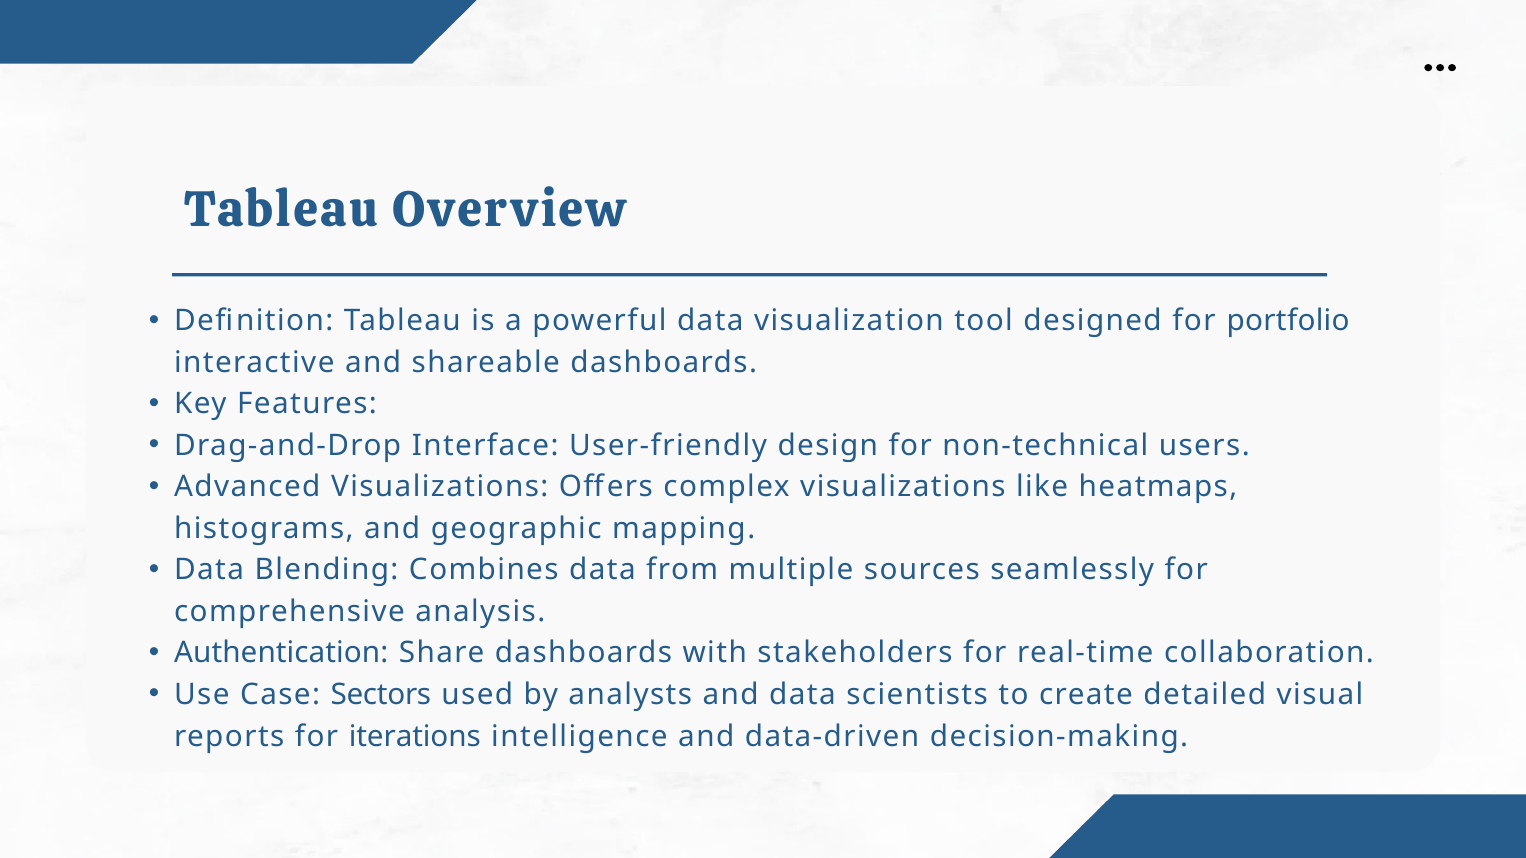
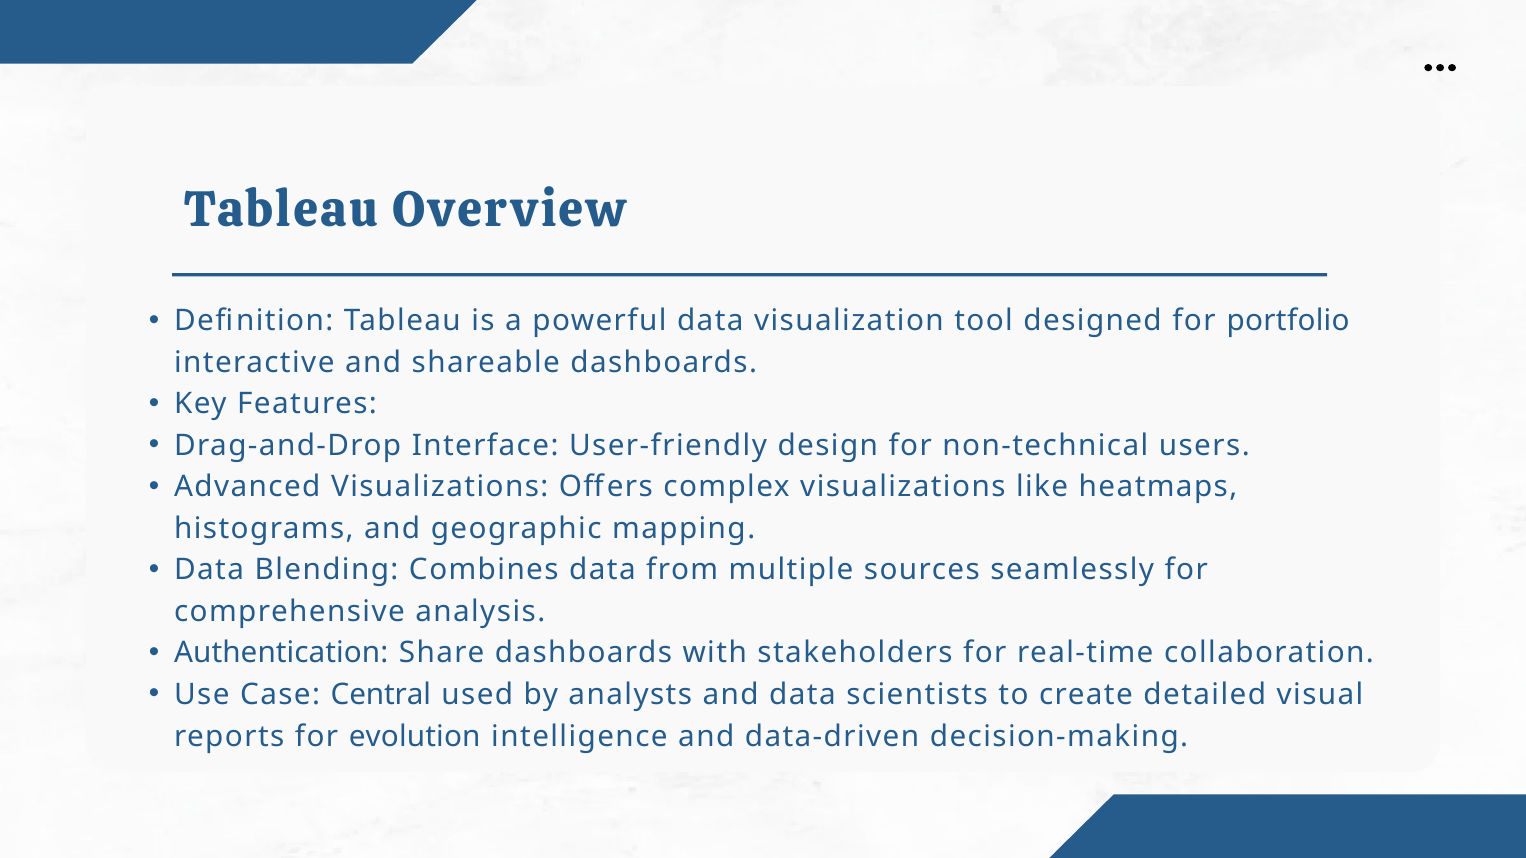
Sectors: Sectors -> Central
iterations: iterations -> evolution
